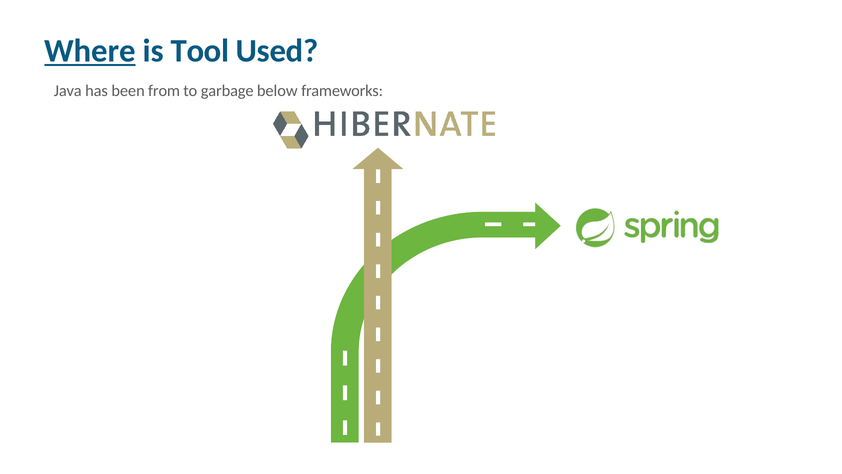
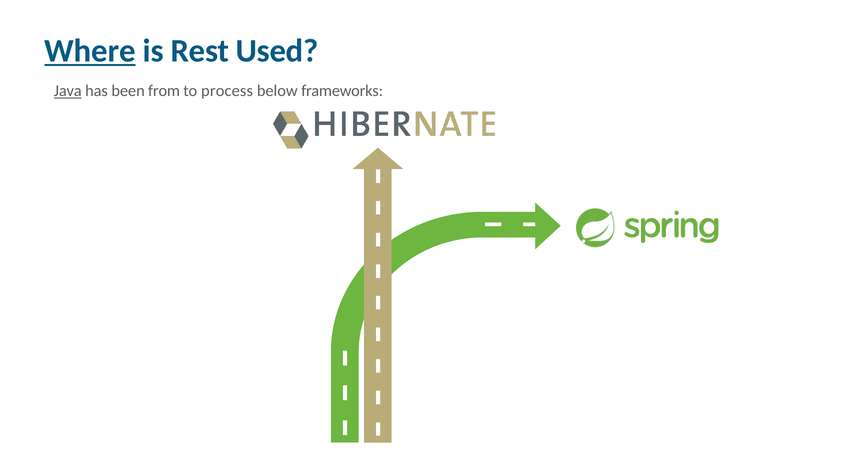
Tool: Tool -> Rest
Java underline: none -> present
garbage: garbage -> process
